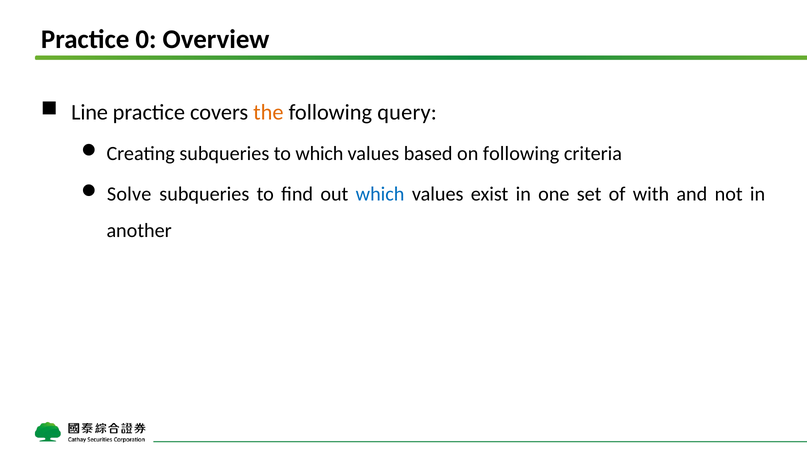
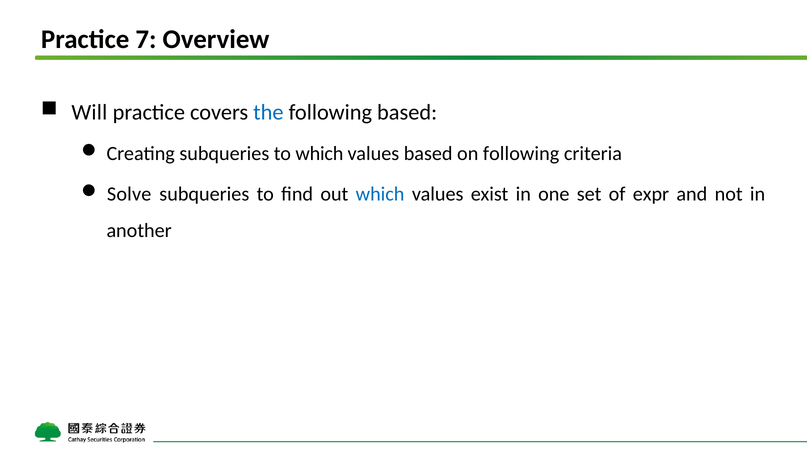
0: 0 -> 7
Line: Line -> Will
the colour: orange -> blue
following query: query -> based
with: with -> expr
